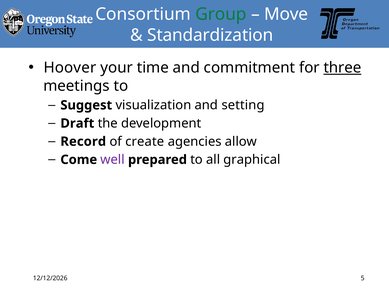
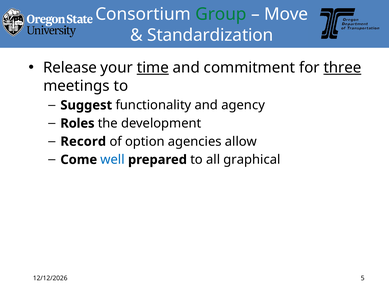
Hoover: Hoover -> Release
time underline: none -> present
visualization: visualization -> functionality
setting: setting -> agency
Draft: Draft -> Roles
create: create -> option
well colour: purple -> blue
